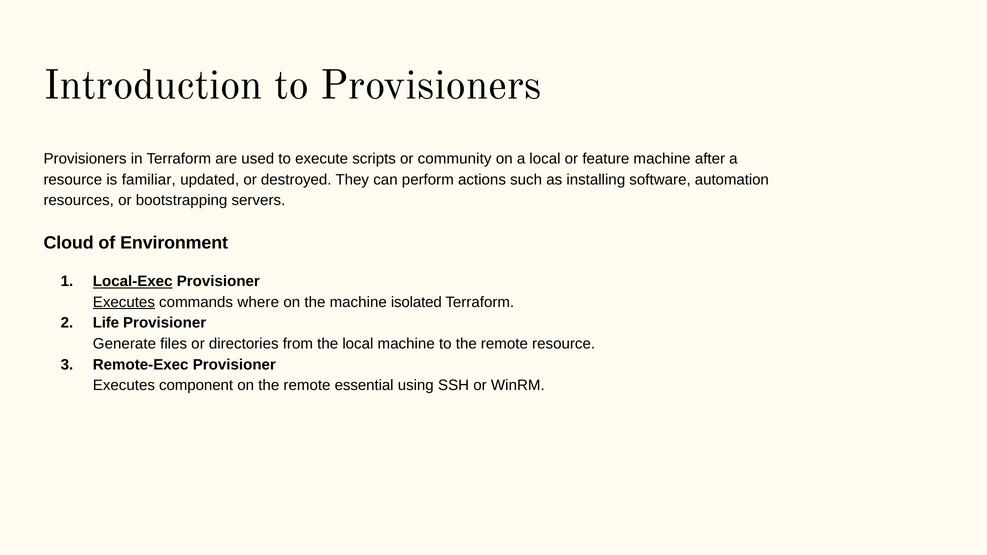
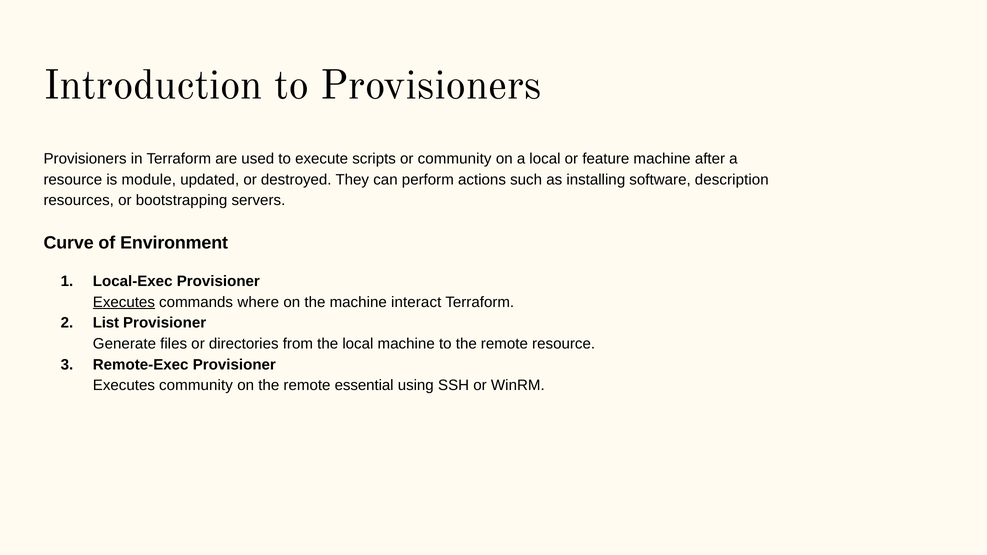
familiar: familiar -> module
automation: automation -> description
Cloud: Cloud -> Curve
Local-Exec underline: present -> none
isolated: isolated -> interact
Life: Life -> List
Executes component: component -> community
